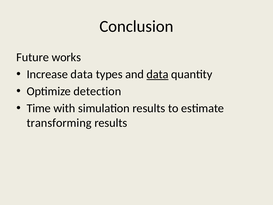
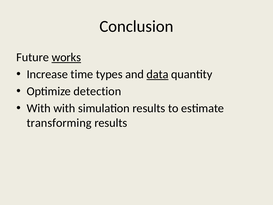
works underline: none -> present
Increase data: data -> time
Time at (39, 108): Time -> With
